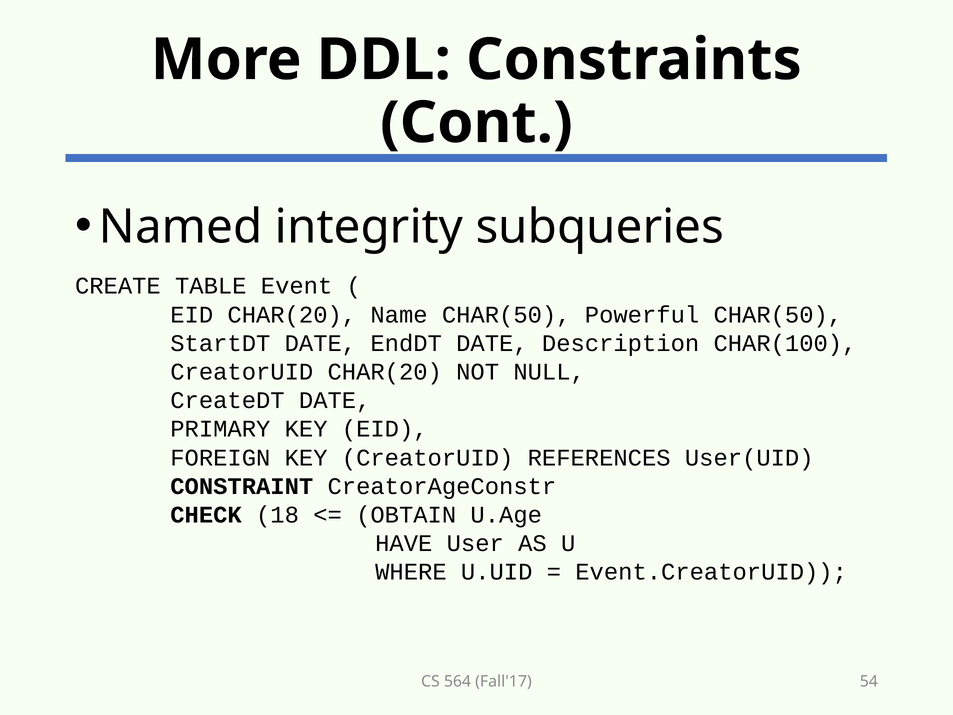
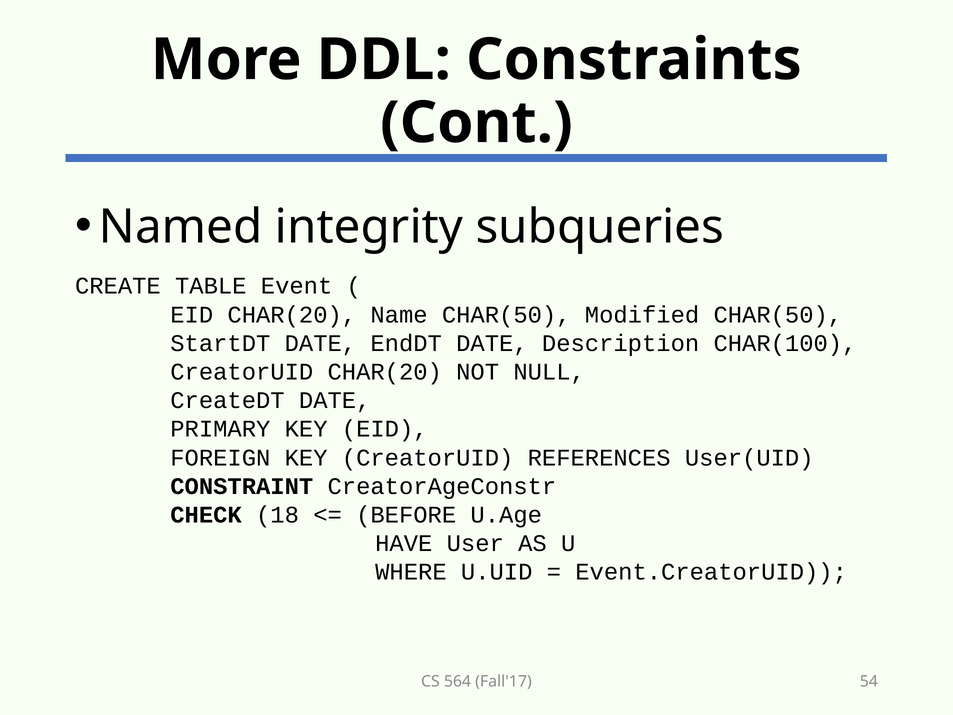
Powerful: Powerful -> Modified
OBTAIN: OBTAIN -> BEFORE
